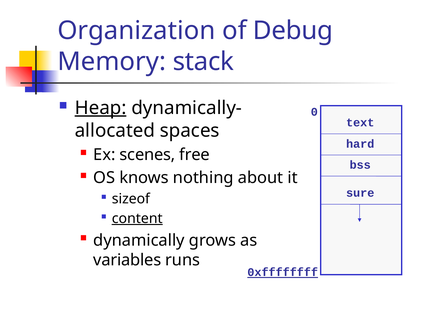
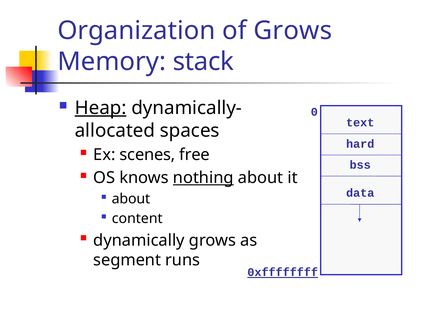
of Debug: Debug -> Grows
nothing underline: none -> present
sure: sure -> data
sizeof at (131, 199): sizeof -> about
content underline: present -> none
variables: variables -> segment
